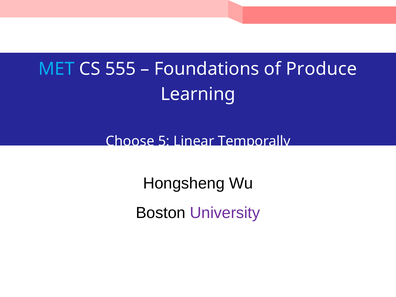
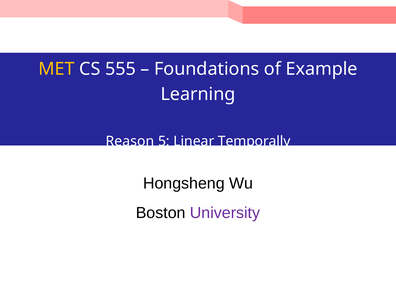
MET colour: light blue -> yellow
Produce: Produce -> Example
Choose: Choose -> Reason
